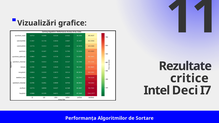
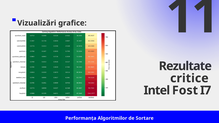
Deci: Deci -> Fost
